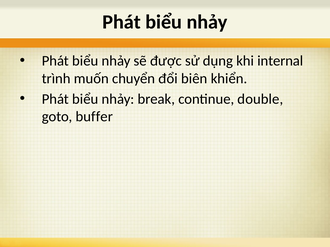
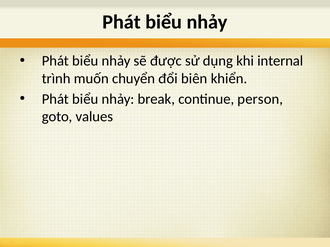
double: double -> person
buffer: buffer -> values
